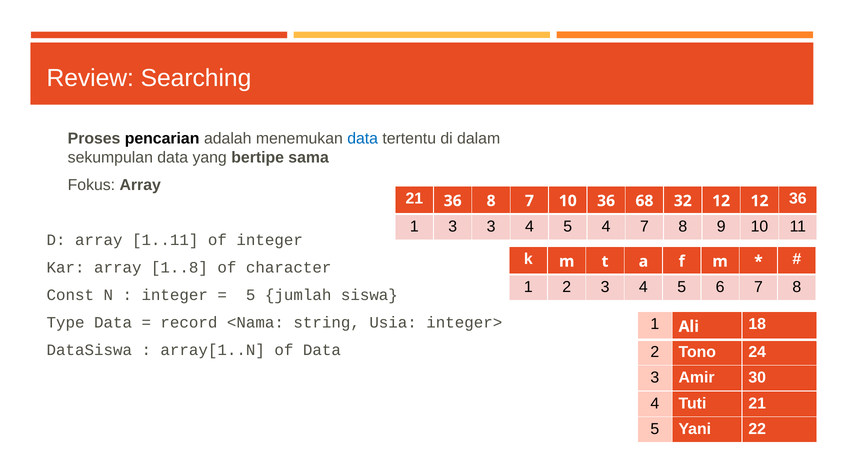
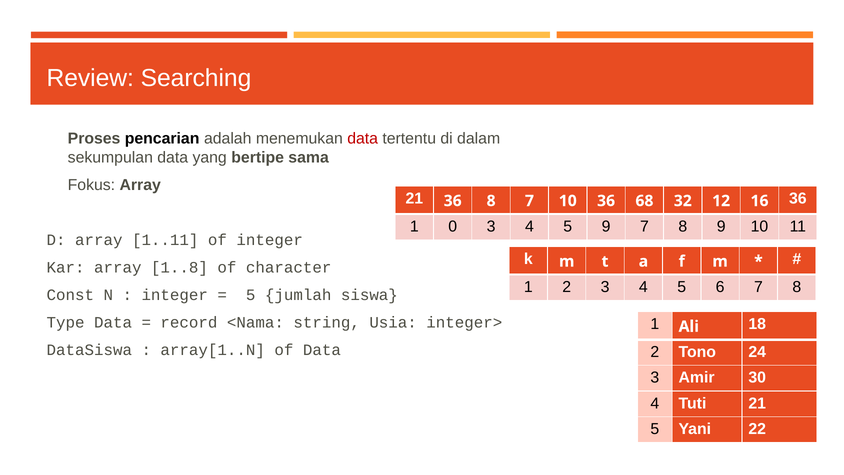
data at (363, 139) colour: blue -> red
12 12: 12 -> 16
1 3: 3 -> 0
5 4: 4 -> 9
